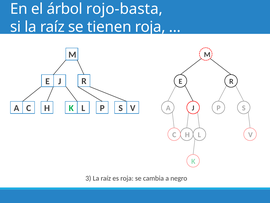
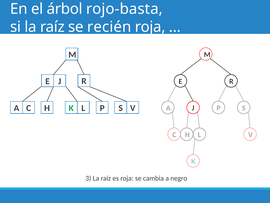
tienen: tienen -> recién
